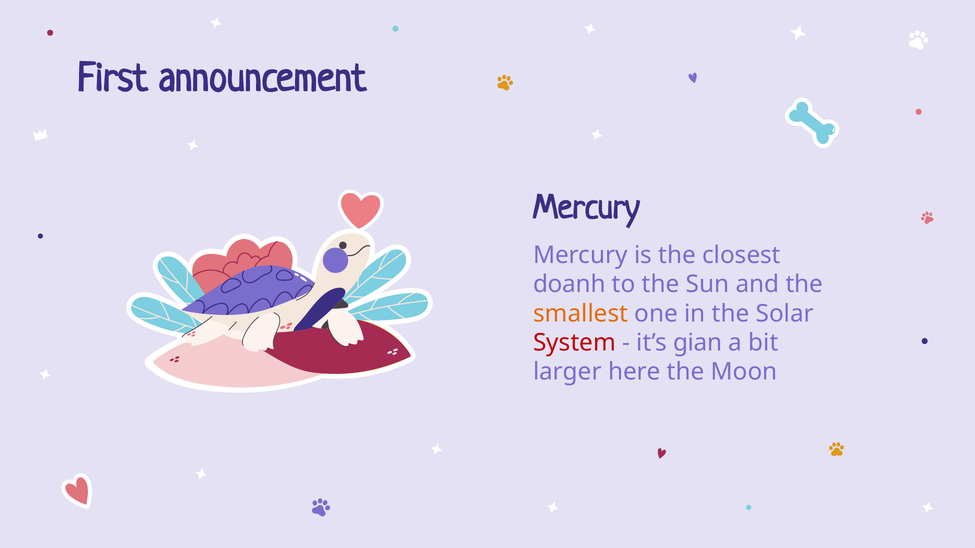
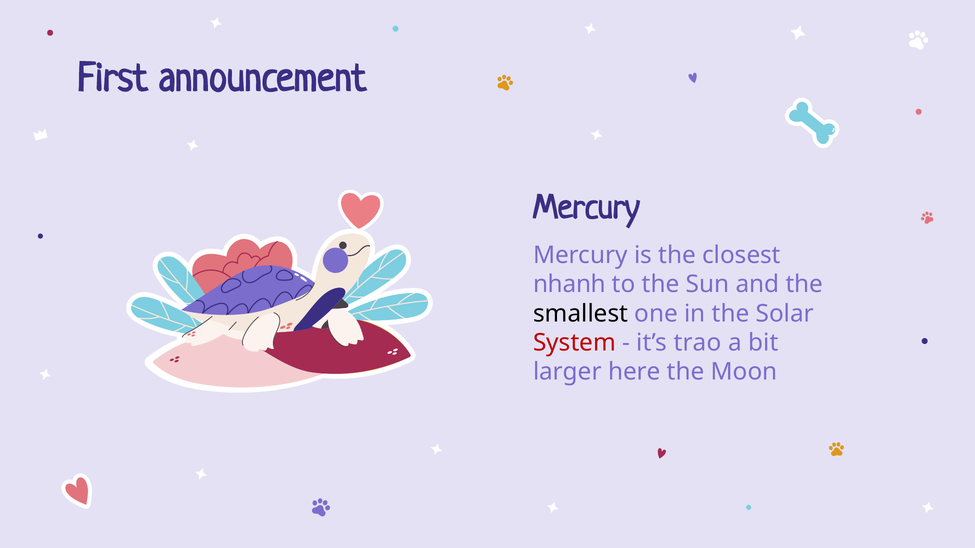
doanh: doanh -> nhanh
smallest colour: orange -> black
gian: gian -> trao
